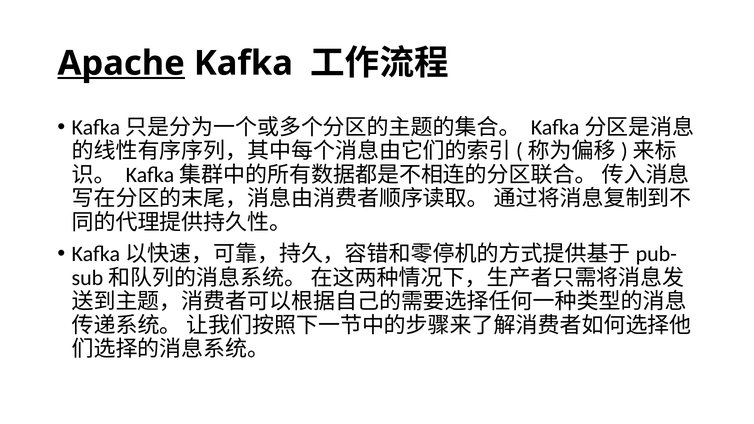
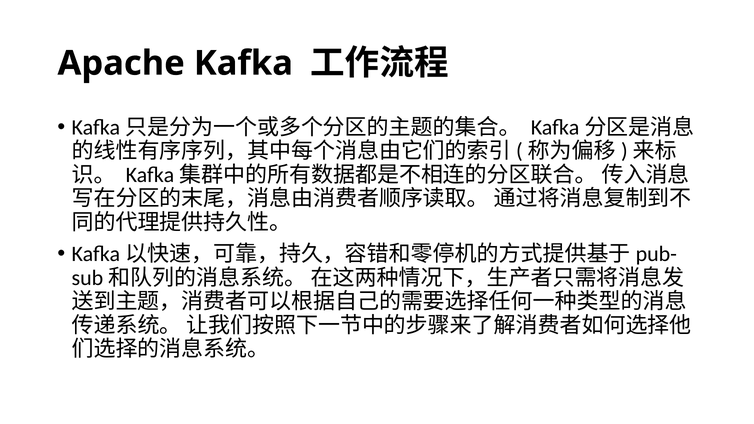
Apache underline: present -> none
